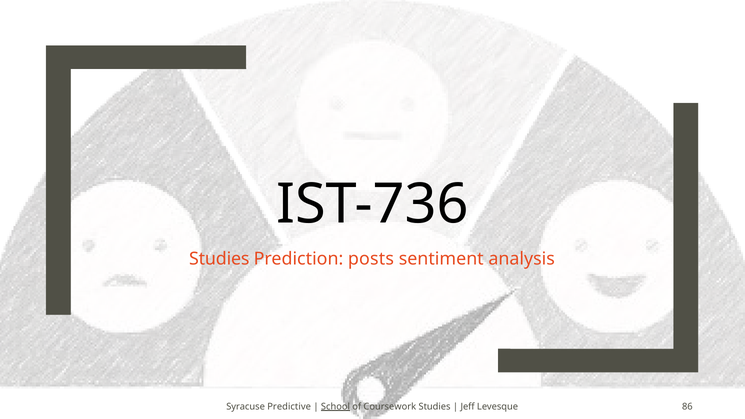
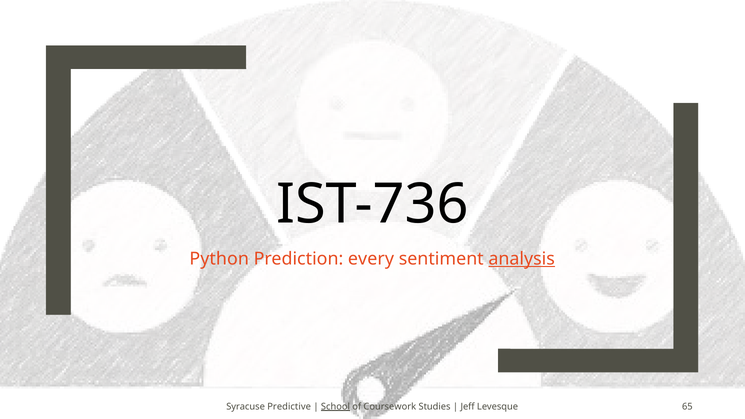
Studies at (219, 259): Studies -> Python
posts: posts -> every
analysis underline: none -> present
86: 86 -> 65
